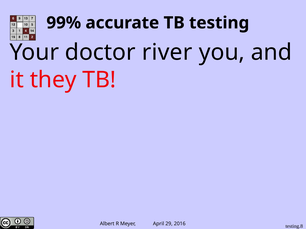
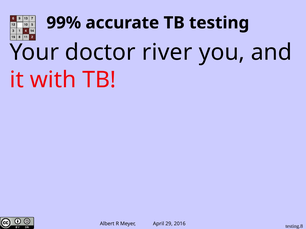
they: they -> with
